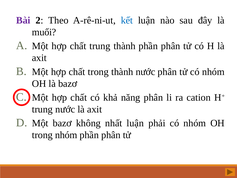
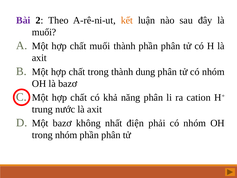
kết colour: blue -> orange
chất trung: trung -> muối
thành nước: nước -> dung
nhất luận: luận -> điện
